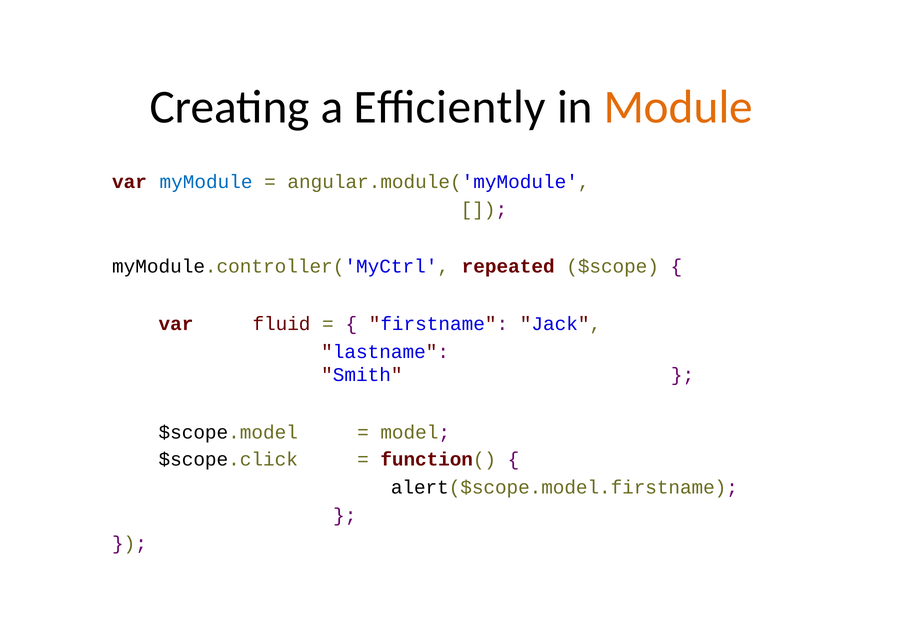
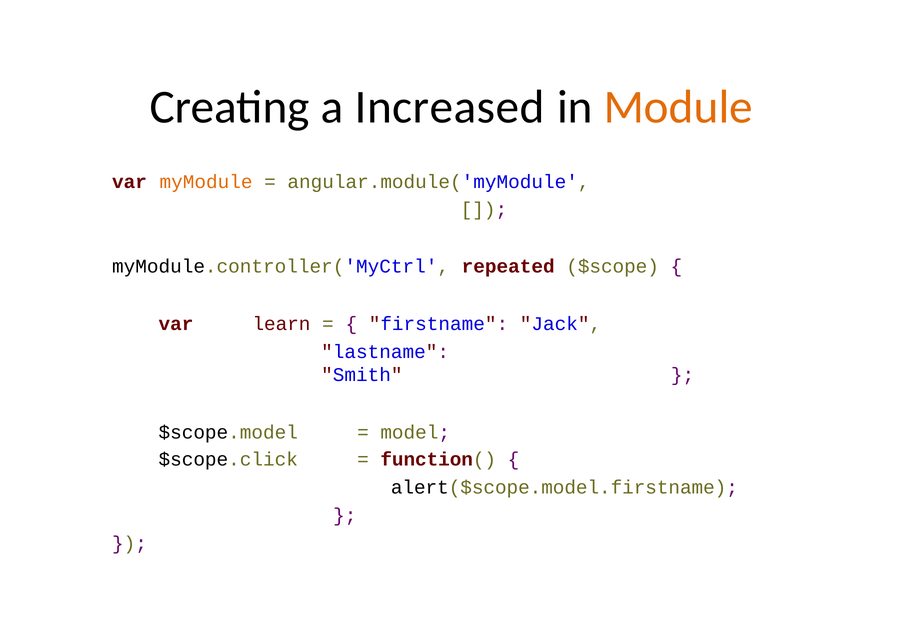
Eﬃciently: Eﬃciently -> Increased
myModule colour: blue -> orange
fluid: fluid -> learn
